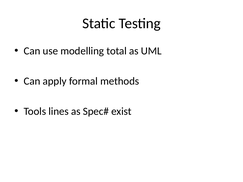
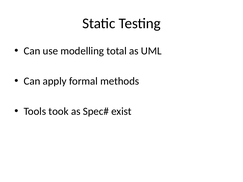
lines: lines -> took
